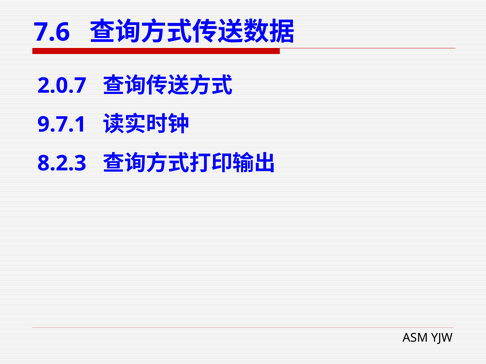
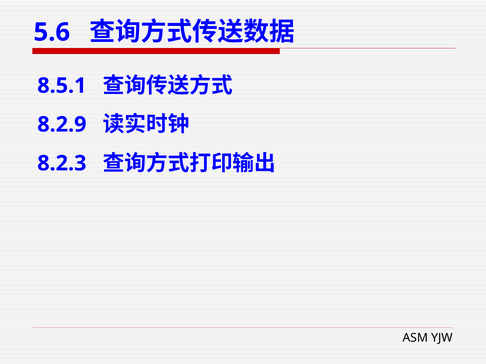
7.6: 7.6 -> 5.6
2.0.7: 2.0.7 -> 8.5.1
9.7.1: 9.7.1 -> 8.2.9
